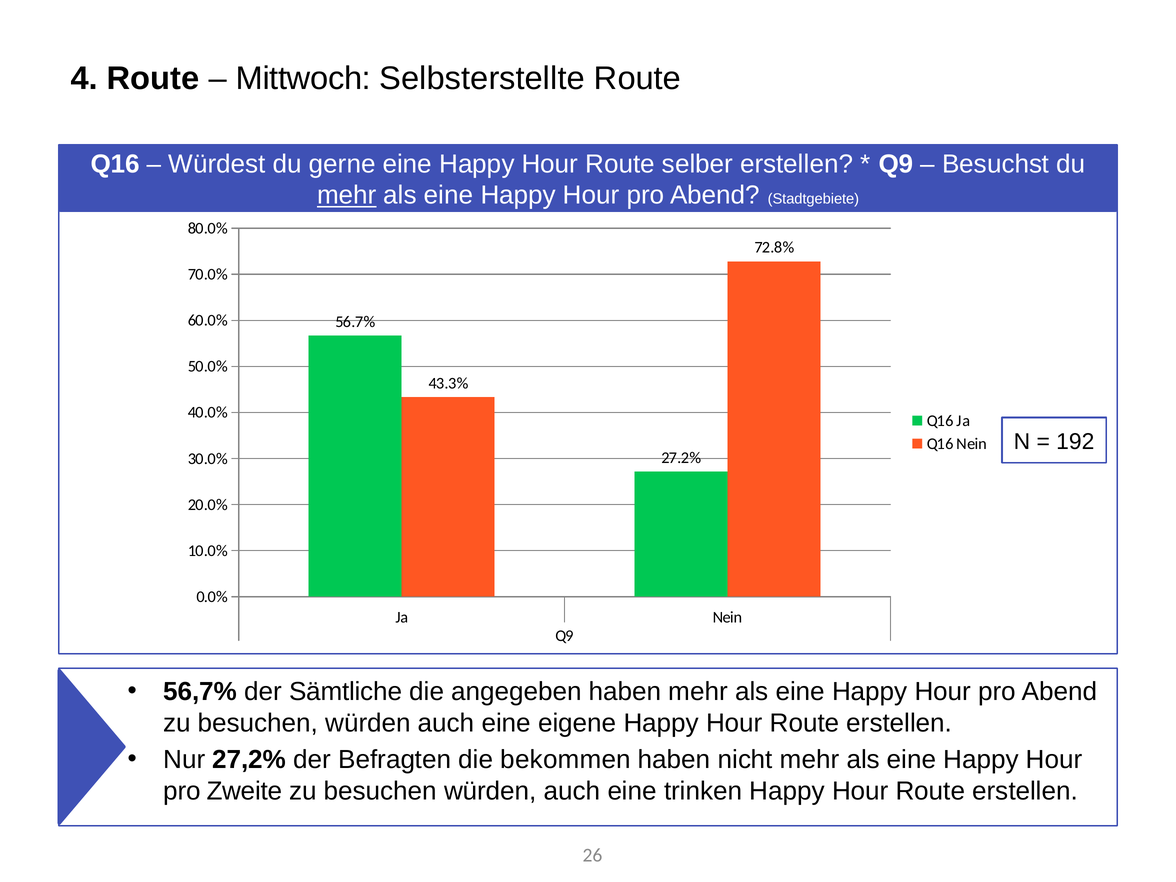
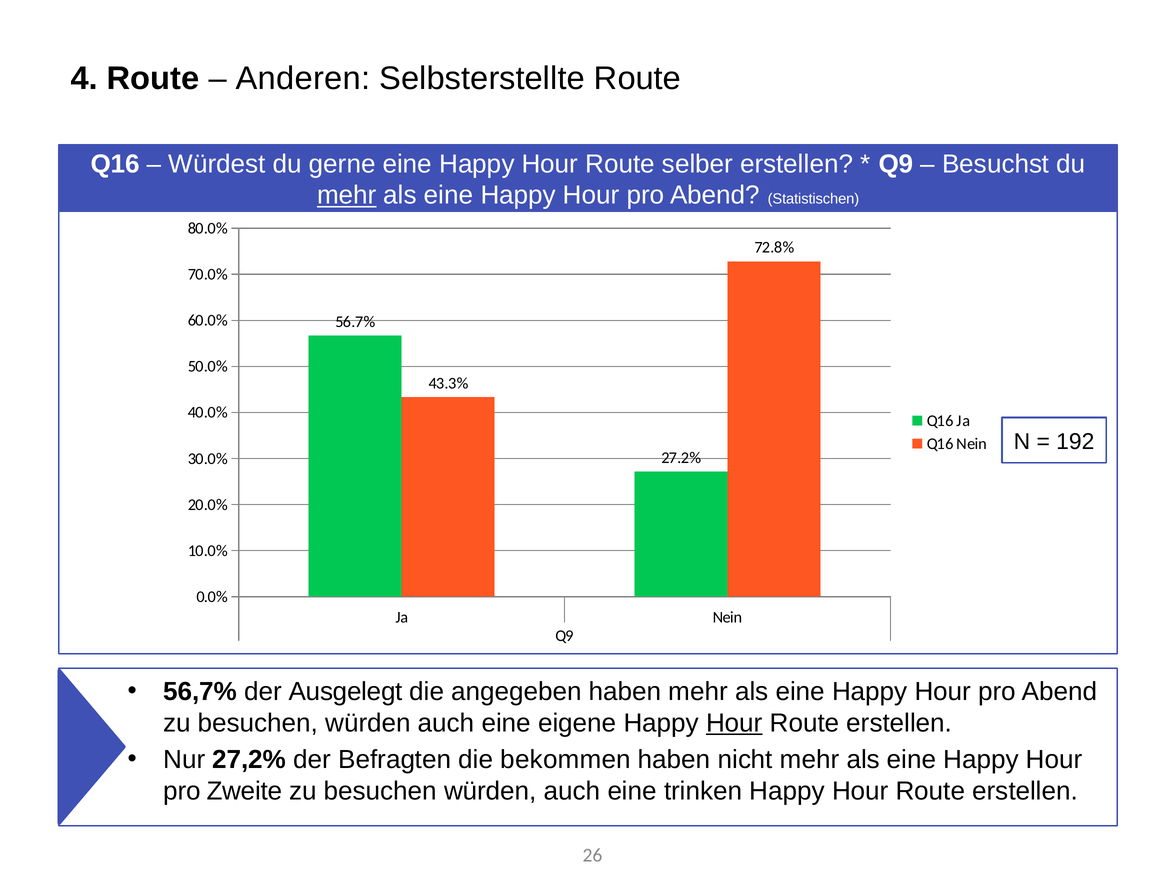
Mittwoch: Mittwoch -> Anderen
Stadtgebiete: Stadtgebiete -> Statistischen
Sämtliche: Sämtliche -> Ausgelegt
Hour at (734, 723) underline: none -> present
